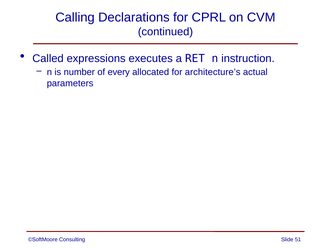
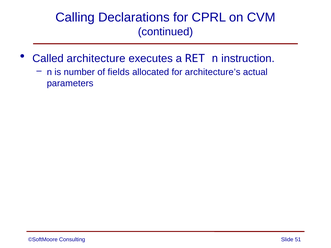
expressions: expressions -> architecture
every: every -> fields
